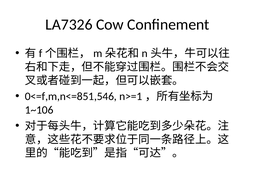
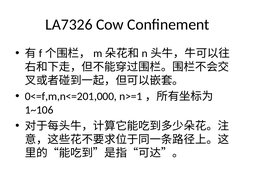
0<=f,m,n<=851,546: 0<=f,m,n<=851,546 -> 0<=f,m,n<=201,000
